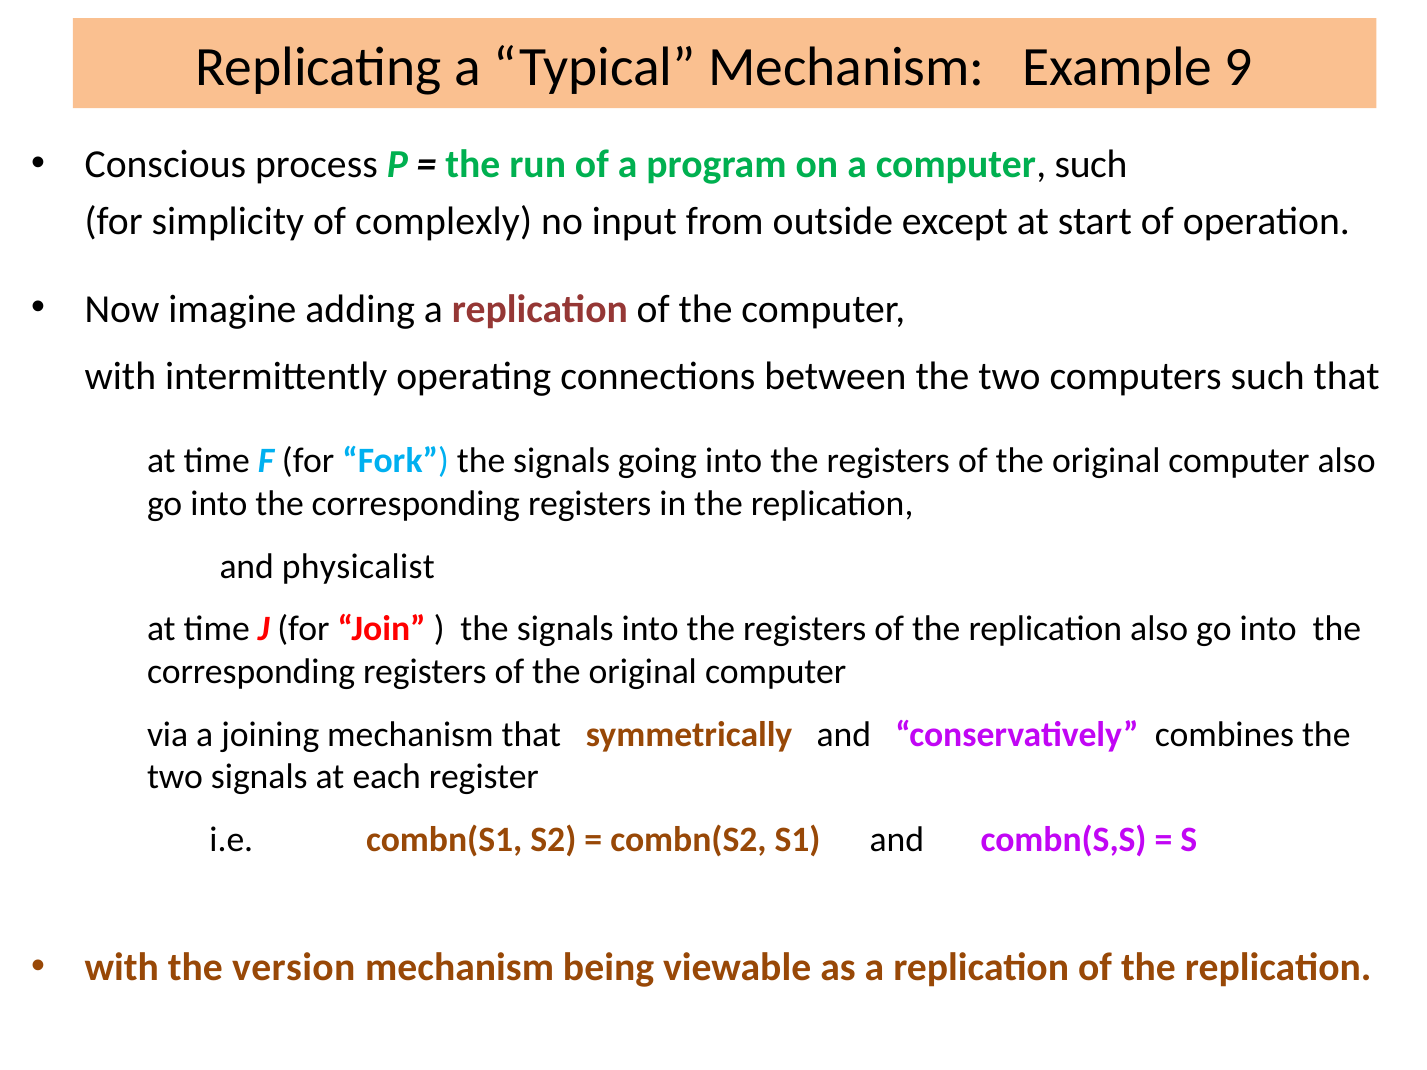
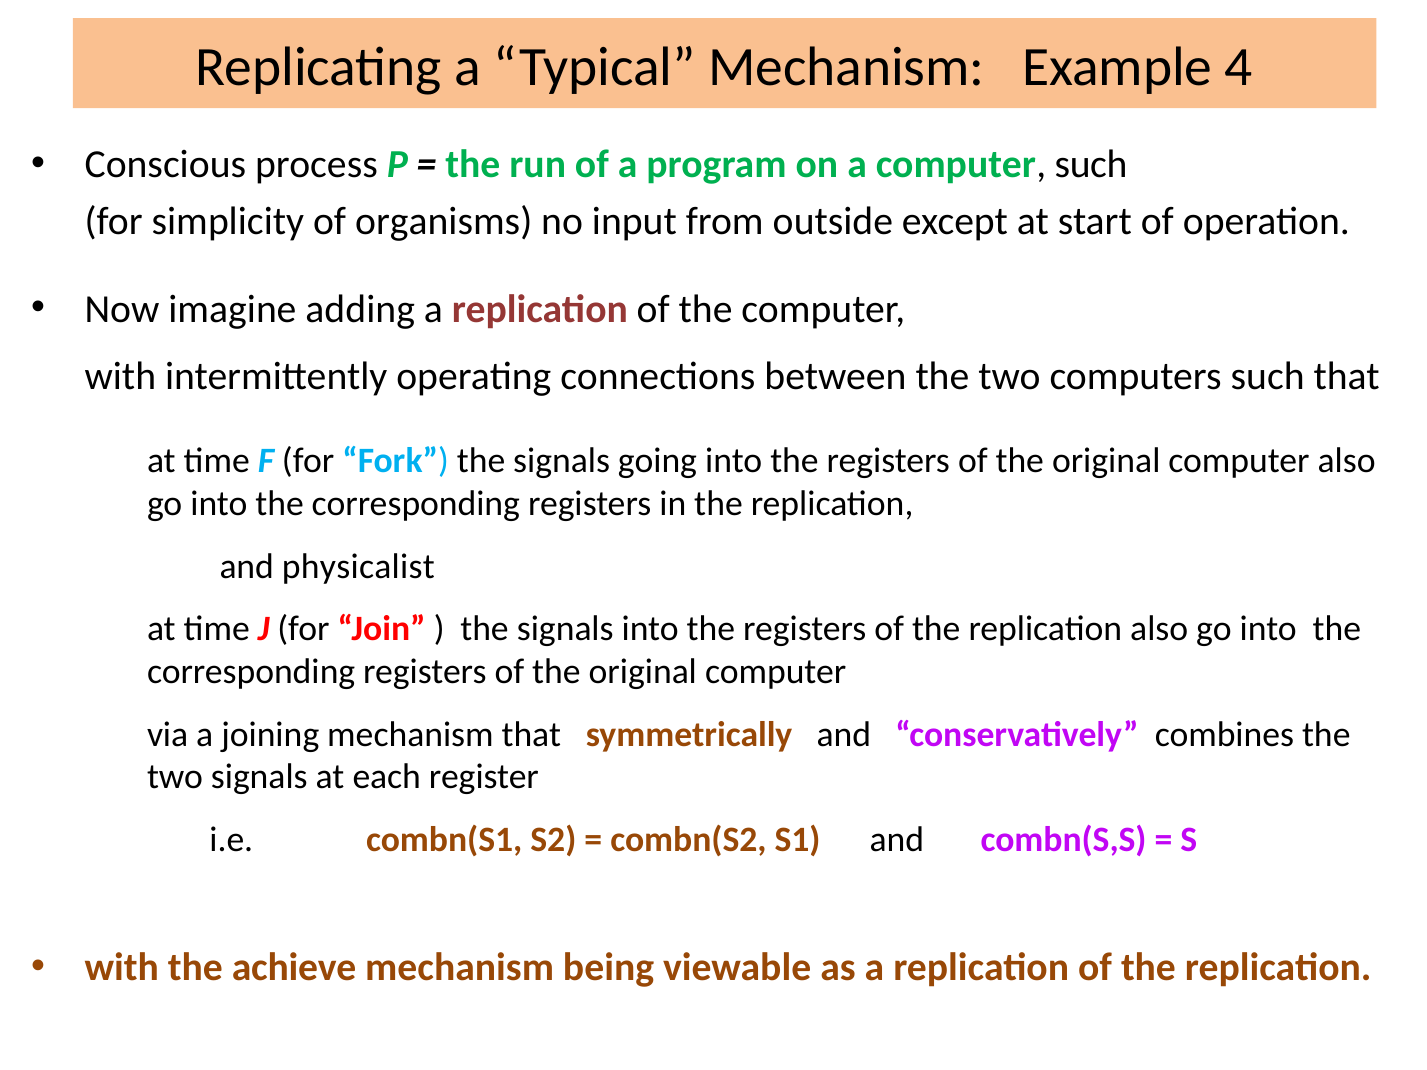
9: 9 -> 4
complexly: complexly -> organisms
version: version -> achieve
